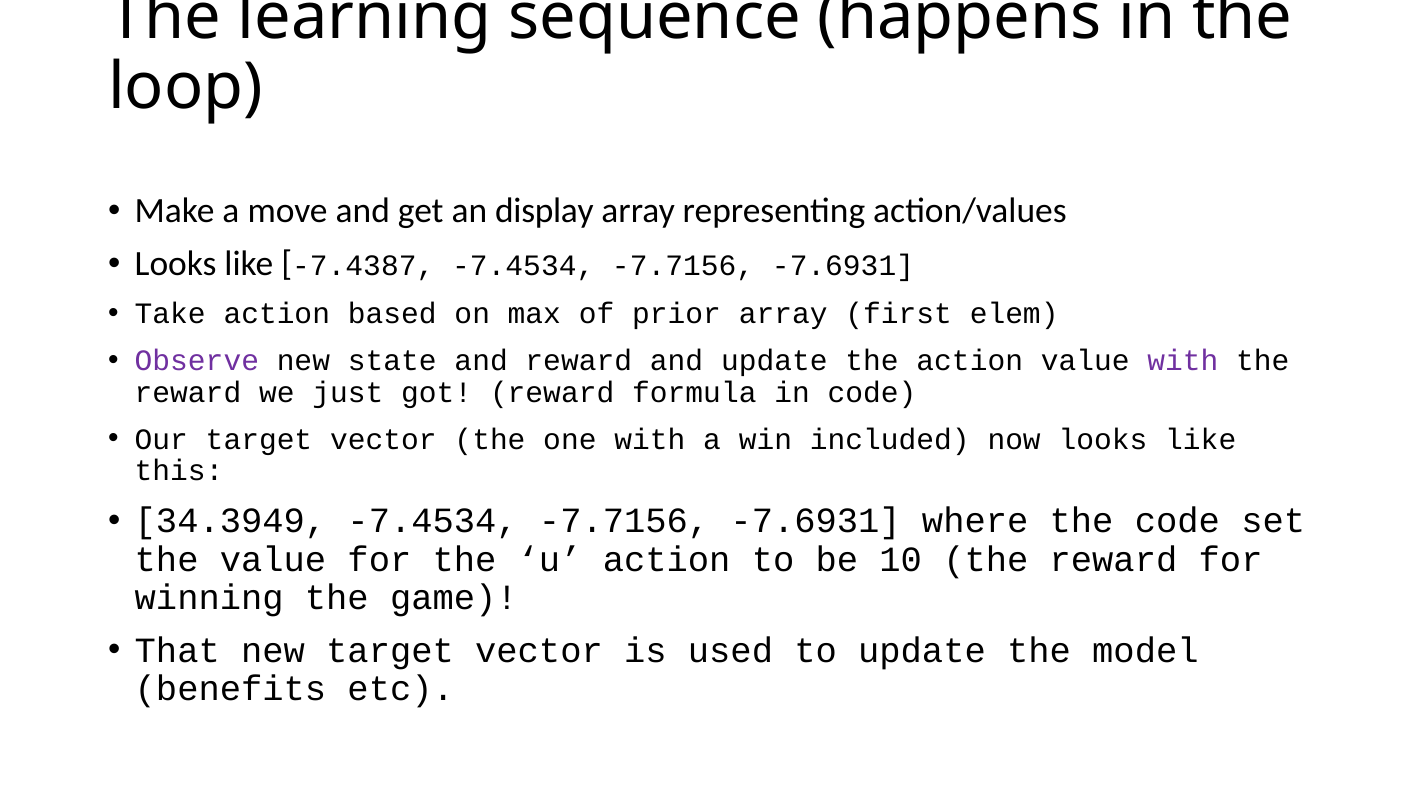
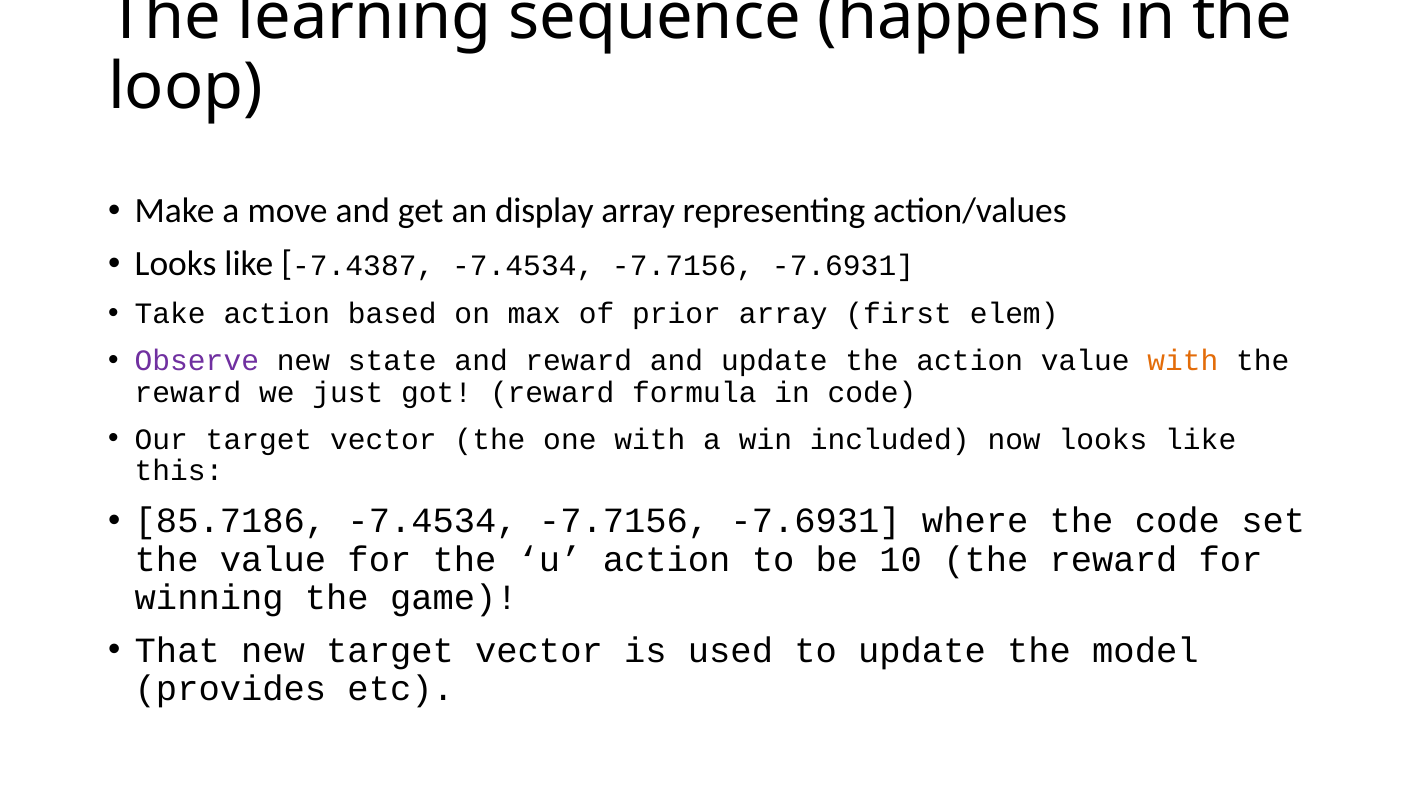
with at (1183, 360) colour: purple -> orange
34.3949: 34.3949 -> 85.7186
benefits: benefits -> provides
